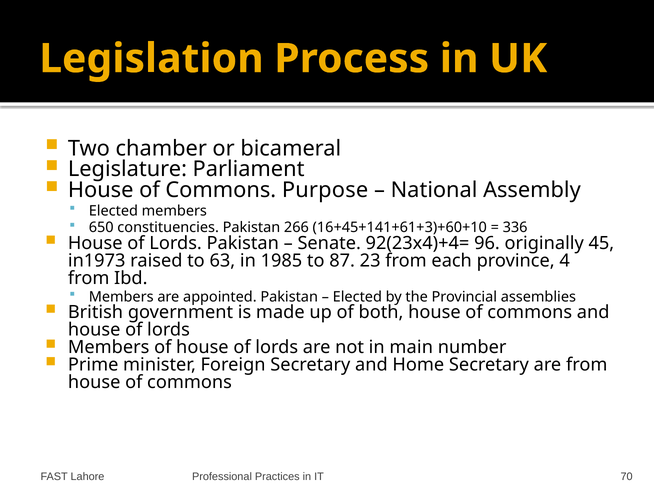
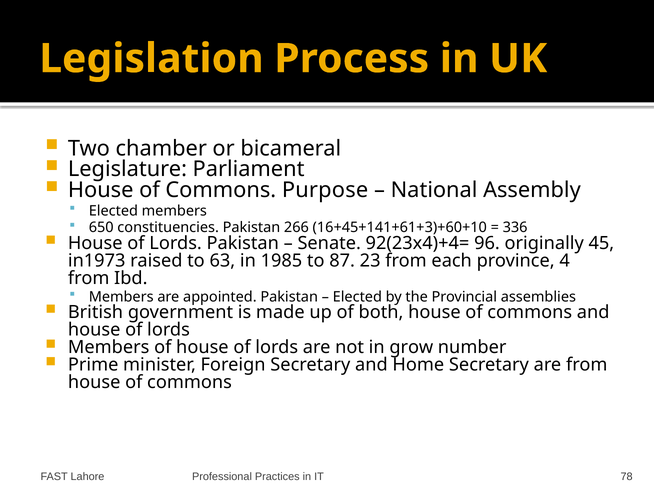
main: main -> grow
70: 70 -> 78
